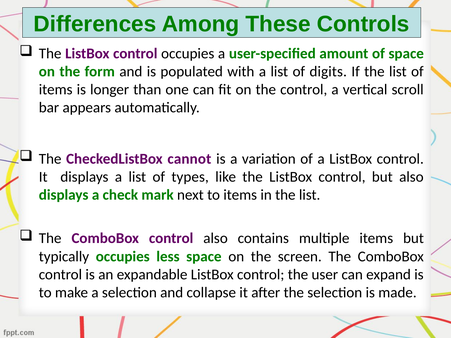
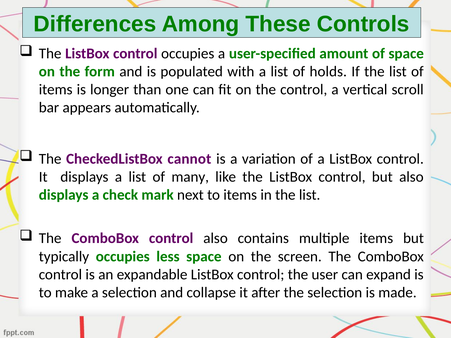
digits: digits -> holds
types: types -> many
